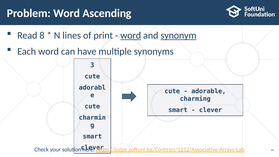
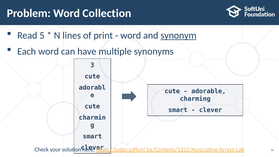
Ascending: Ascending -> Collection
8: 8 -> 5
word at (131, 35) underline: present -> none
